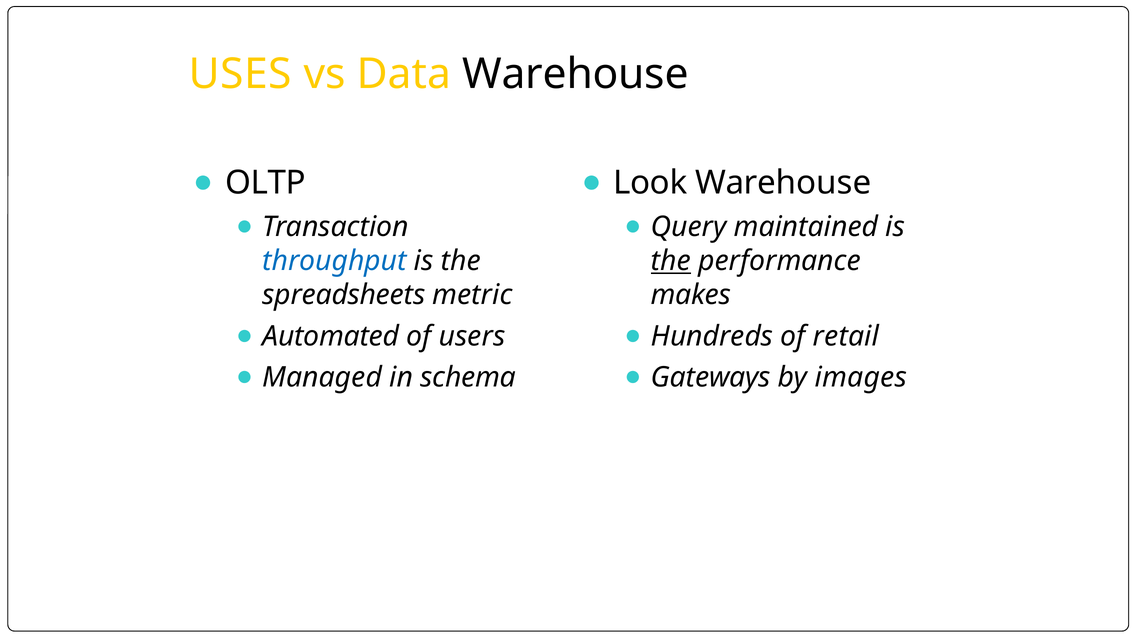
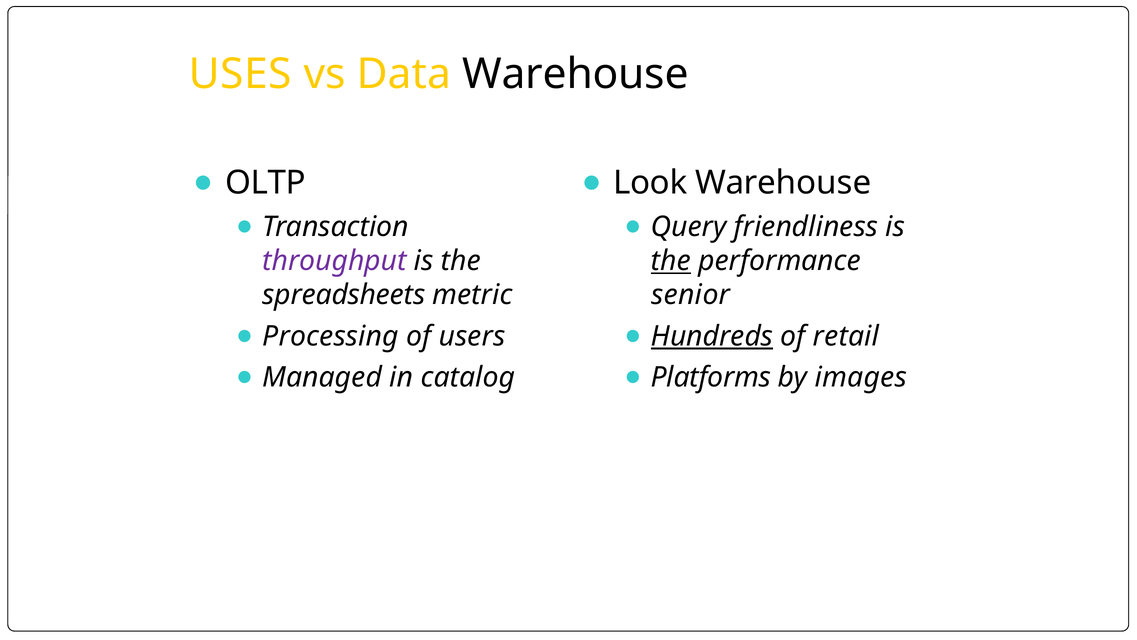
maintained: maintained -> friendliness
throughput colour: blue -> purple
makes: makes -> senior
Automated: Automated -> Processing
Hundreds underline: none -> present
schema: schema -> catalog
Gateways: Gateways -> Platforms
